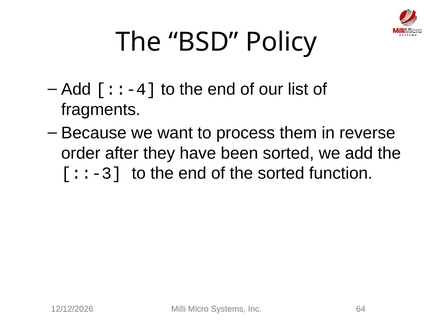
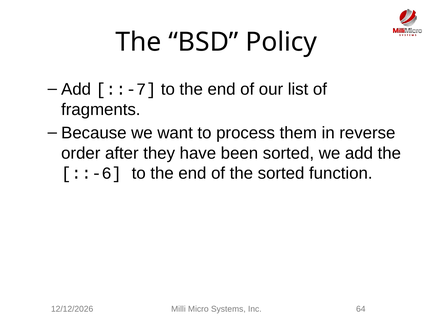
::-4: ::-4 -> ::-7
::-3: ::-3 -> ::-6
